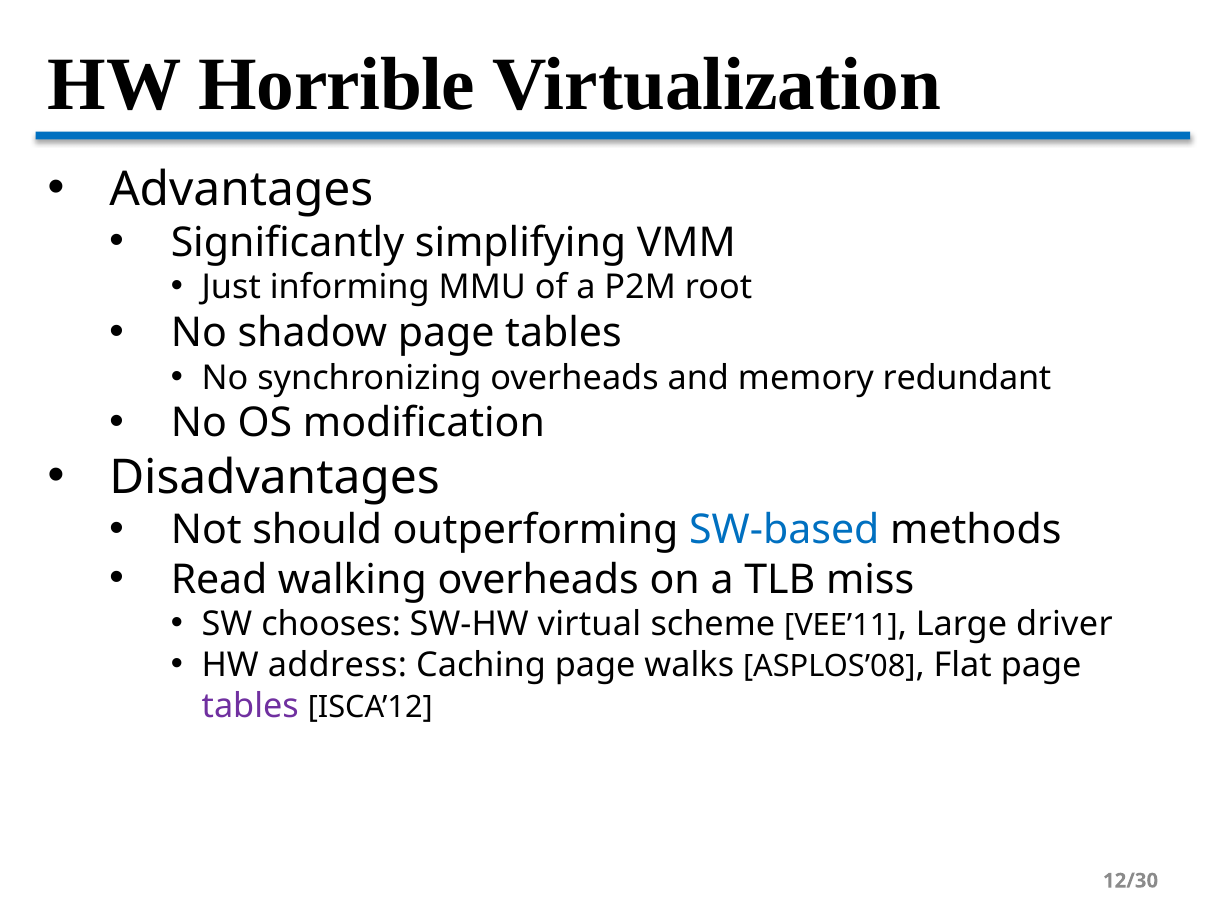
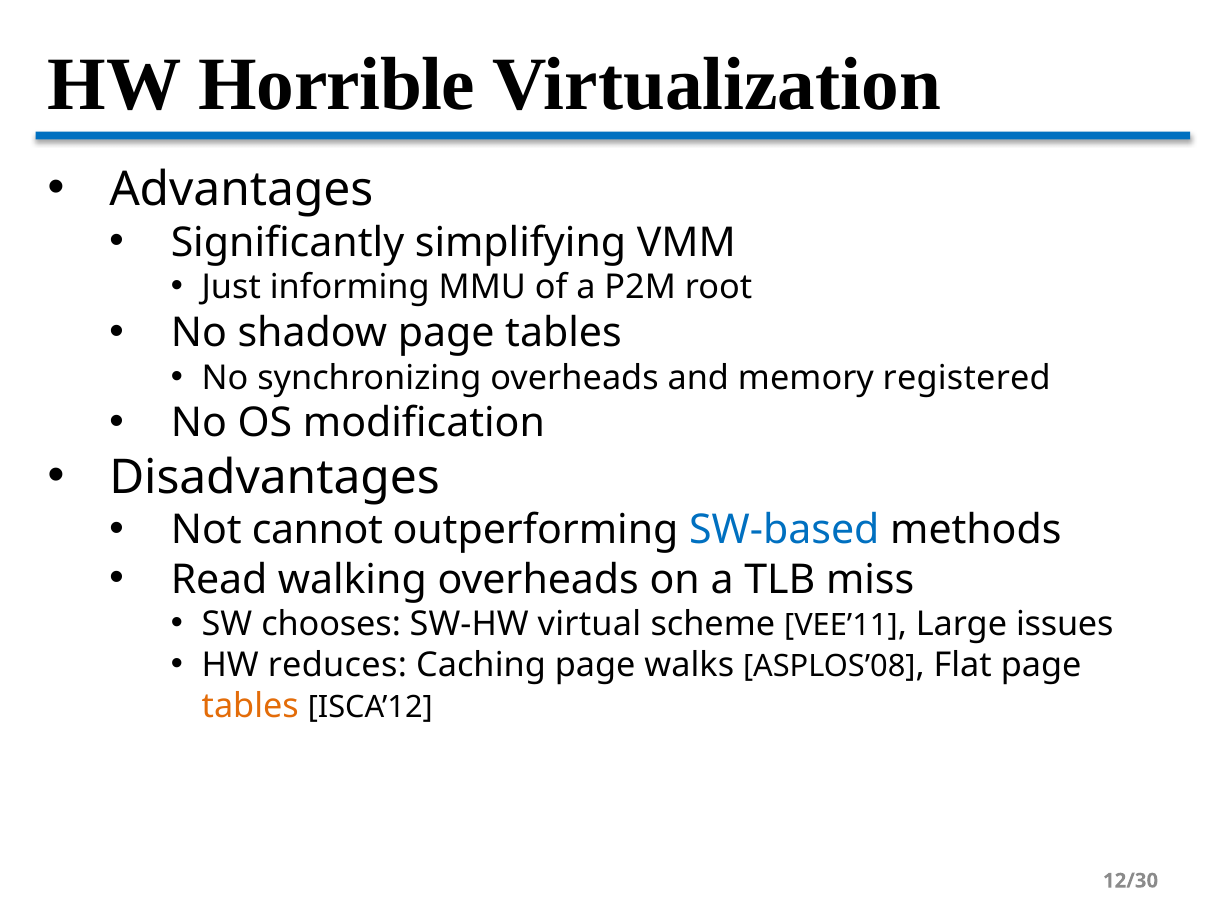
redundant: redundant -> registered
should: should -> cannot
driver: driver -> issues
address: address -> reduces
tables at (250, 706) colour: purple -> orange
